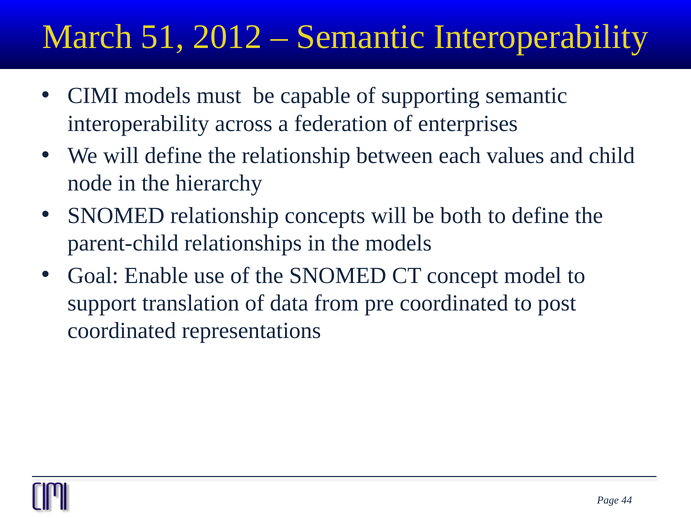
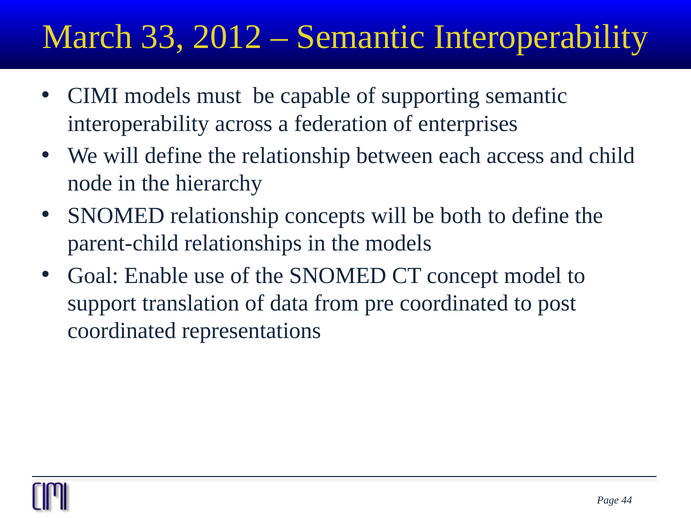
51: 51 -> 33
values: values -> access
